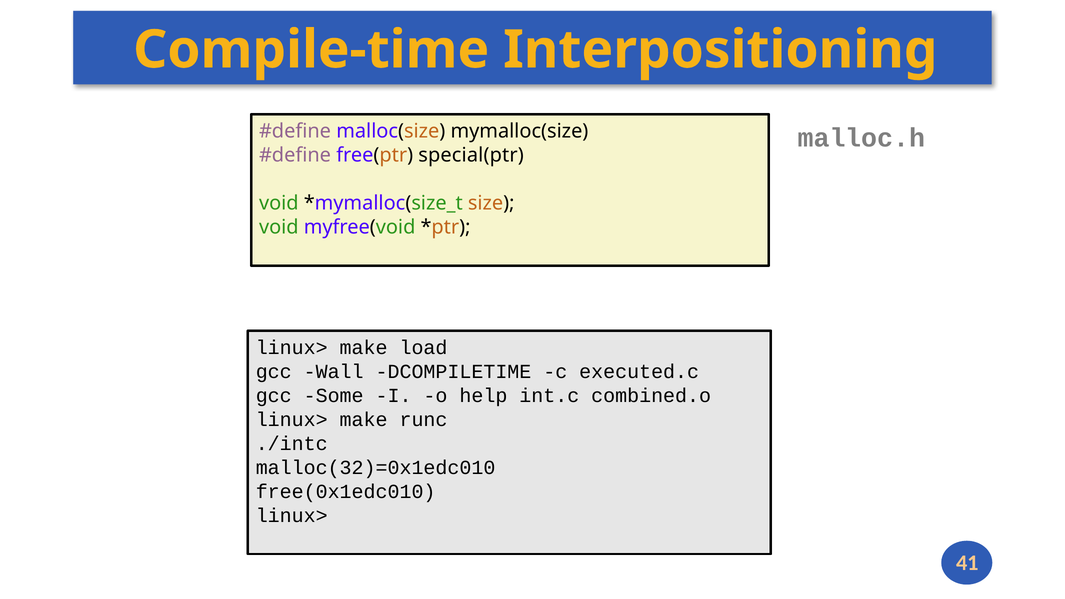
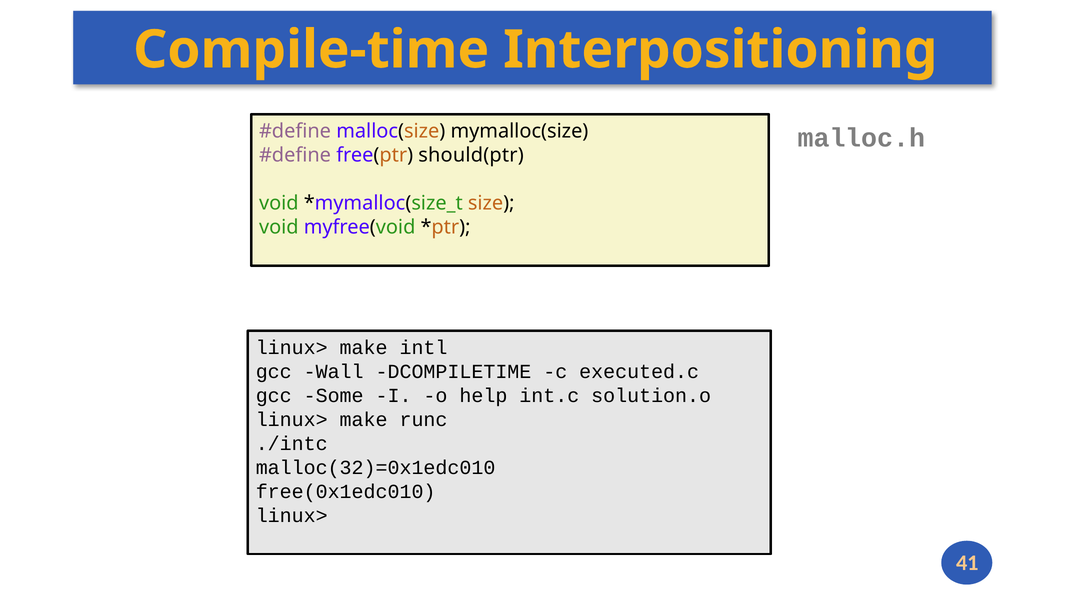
special(ptr: special(ptr -> should(ptr
load: load -> intl
combined.o: combined.o -> solution.o
